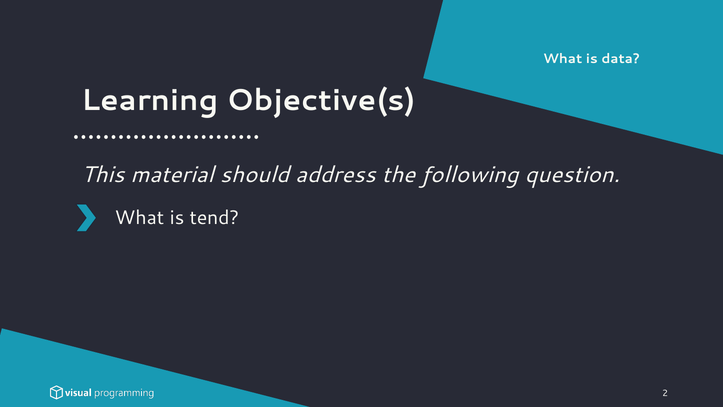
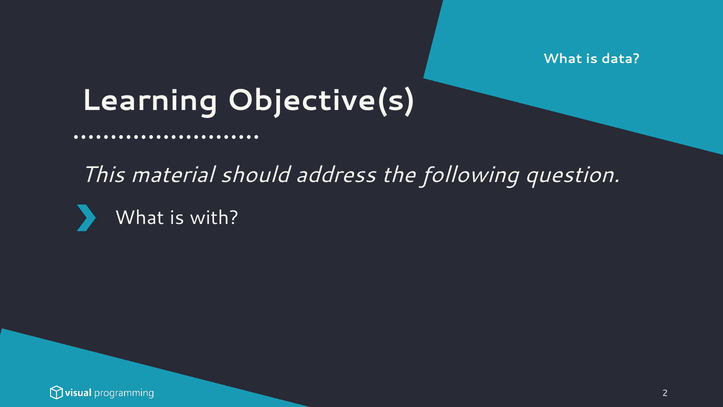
tend: tend -> with
